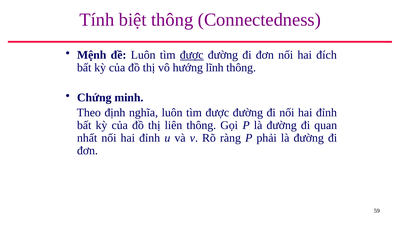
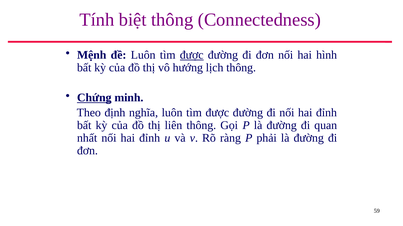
đích: đích -> hình
lĩnh: lĩnh -> lịch
Chứng underline: none -> present
